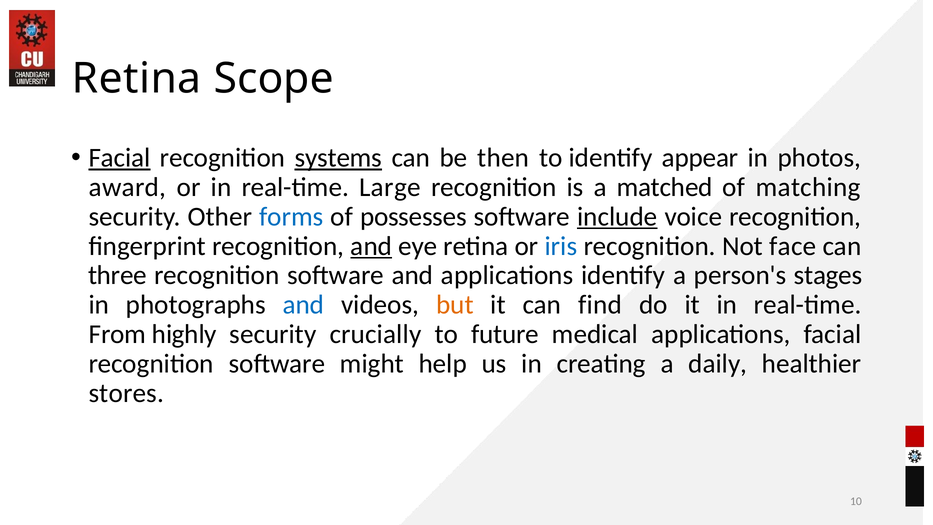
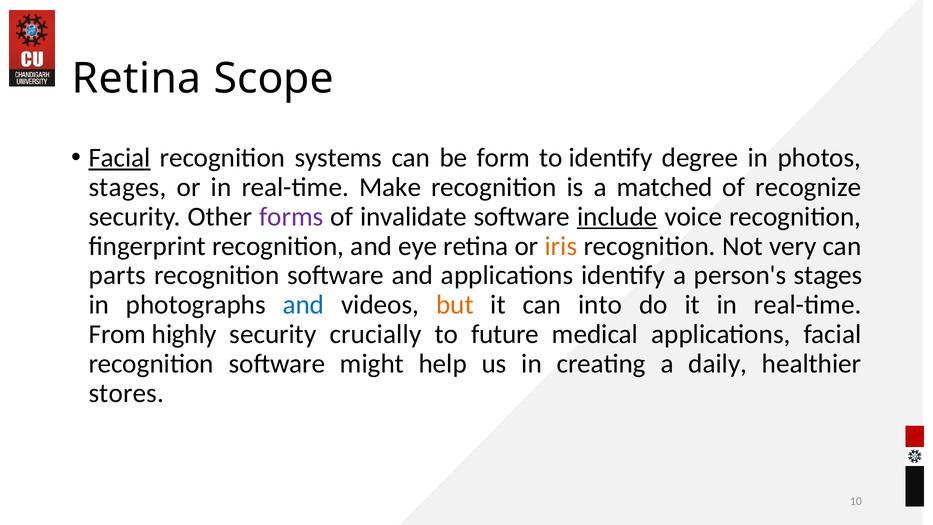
systems underline: present -> none
then: then -> form
appear: appear -> degree
award at (127, 187): award -> stages
Large: Large -> Make
matching: matching -> recognize
forms colour: blue -> purple
possesses: possesses -> invalidate
and at (371, 246) underline: present -> none
iris colour: blue -> orange
face: face -> very
three: three -> parts
find: find -> into
